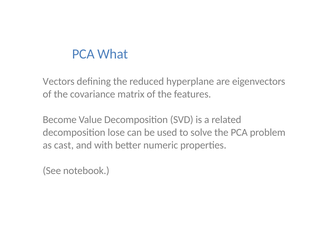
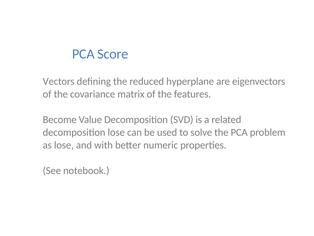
What: What -> Score
as cast: cast -> lose
